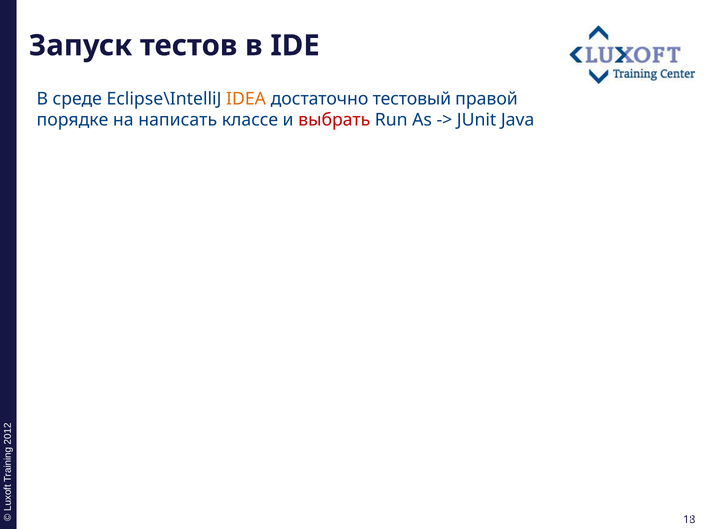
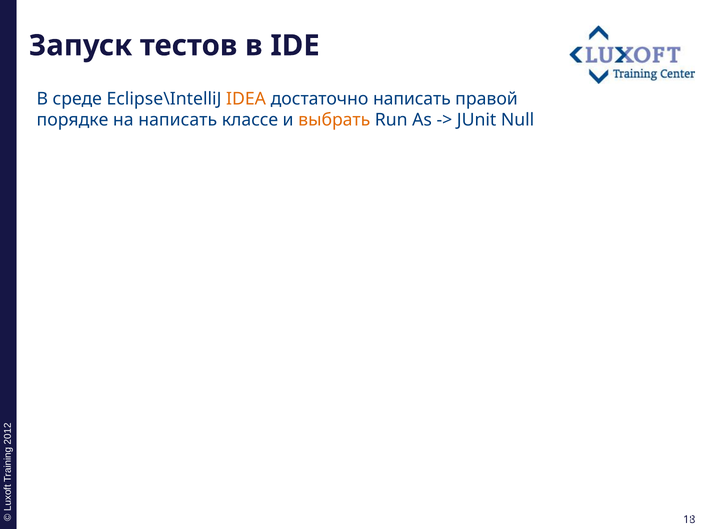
достаточно тестовый: тестовый -> написать
выбрать colour: red -> orange
Java: Java -> Null
